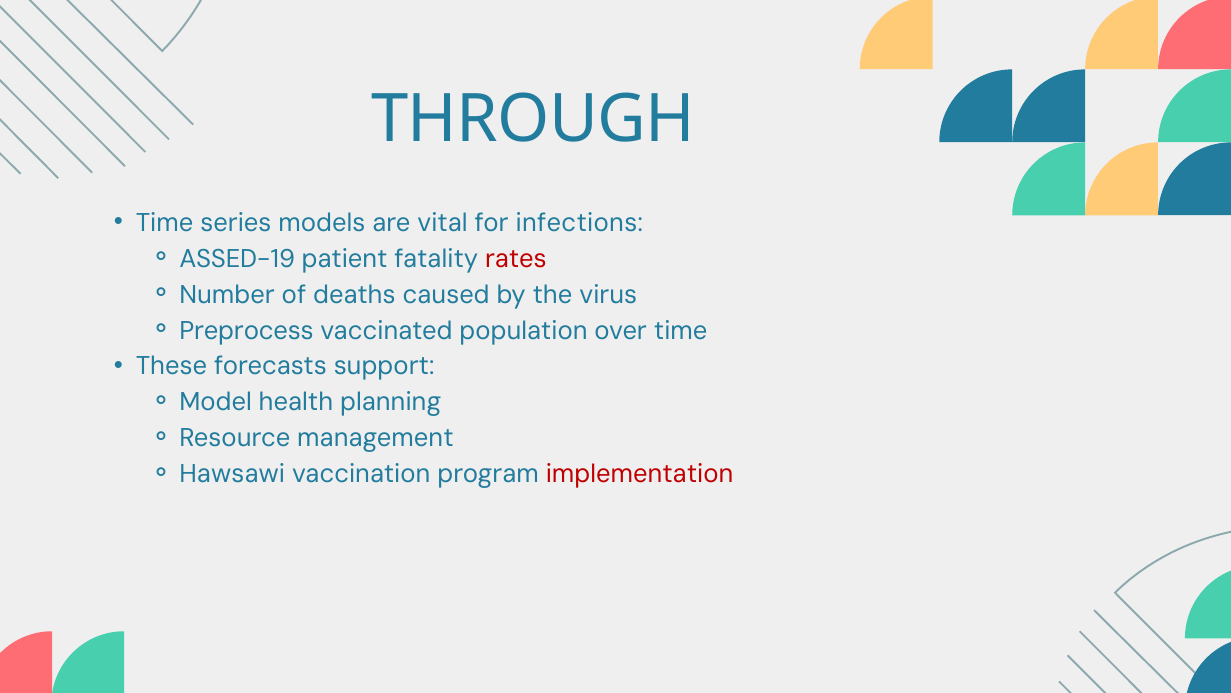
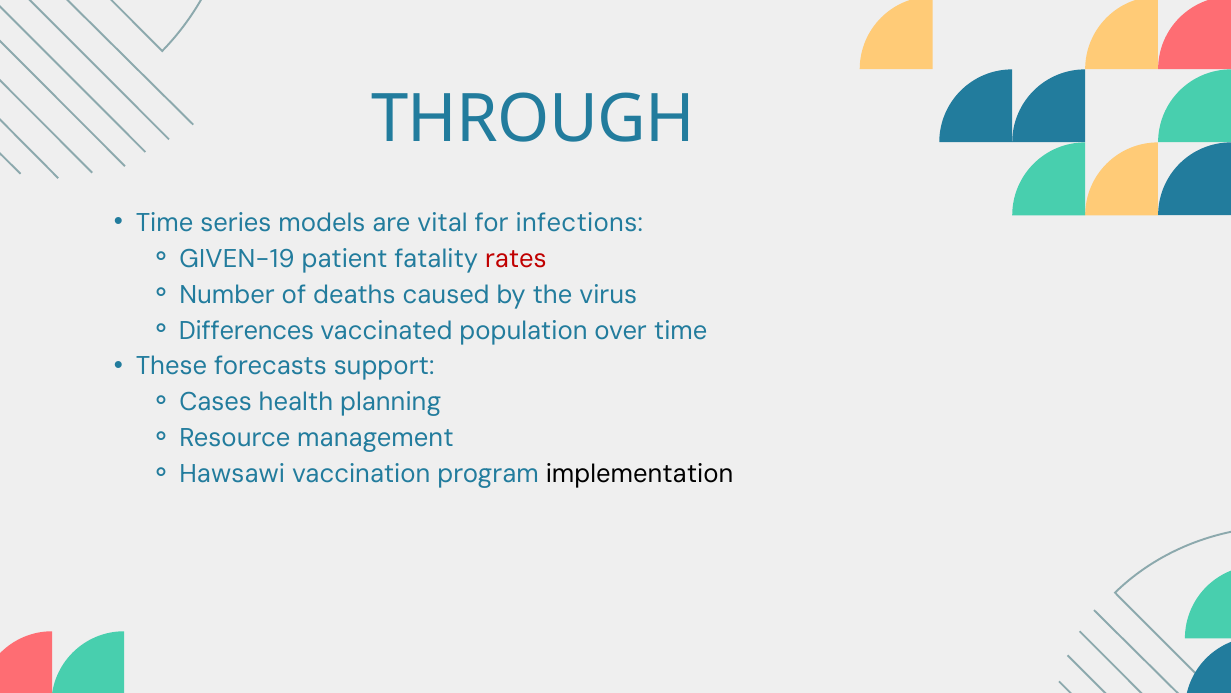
ASSED-19: ASSED-19 -> GIVEN-19
Preprocess: Preprocess -> Differences
Model: Model -> Cases
implementation colour: red -> black
